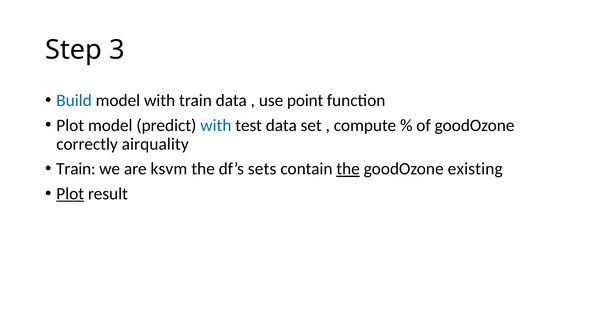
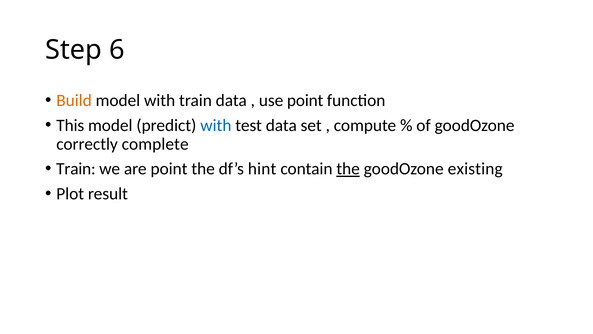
3: 3 -> 6
Build colour: blue -> orange
Plot at (70, 125): Plot -> This
airquality: airquality -> complete
are ksvm: ksvm -> point
sets: sets -> hint
Plot at (70, 194) underline: present -> none
